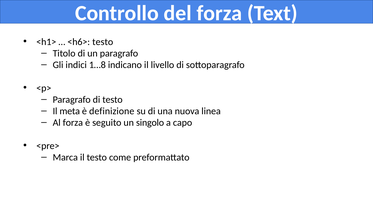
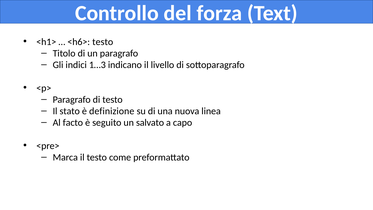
1…8: 1…8 -> 1…3
meta: meta -> stato
Al forza: forza -> facto
singolo: singolo -> salvato
